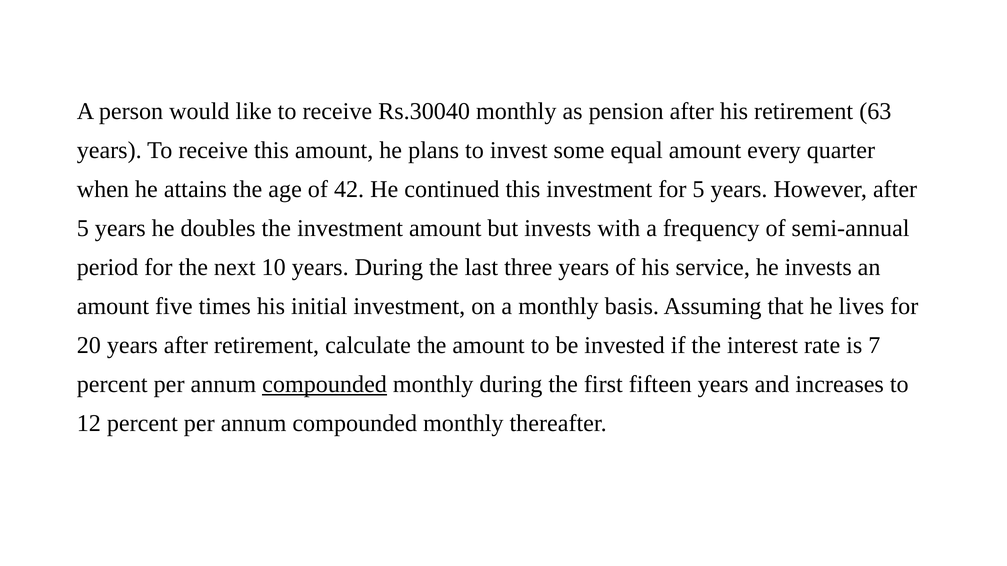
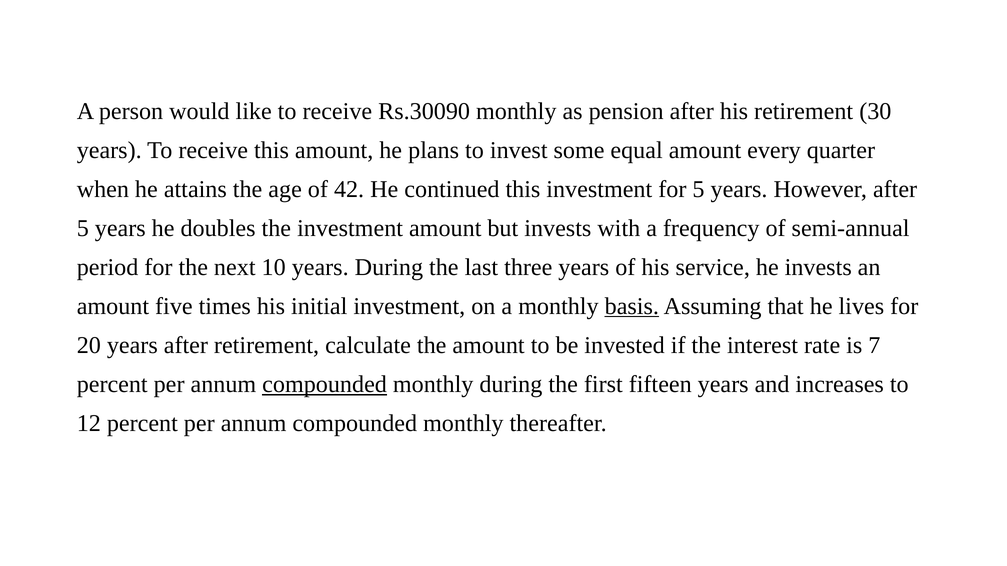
Rs.30040: Rs.30040 -> Rs.30090
63: 63 -> 30
basis underline: none -> present
